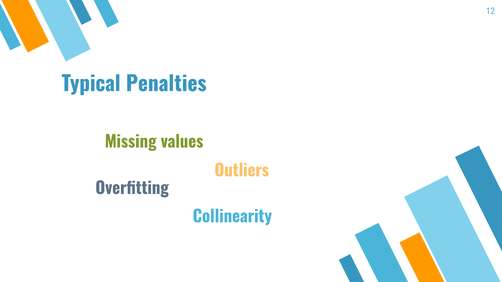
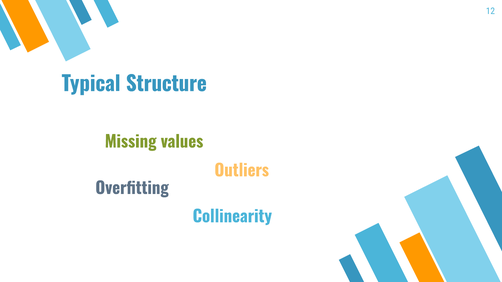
Penalties: Penalties -> Structure
